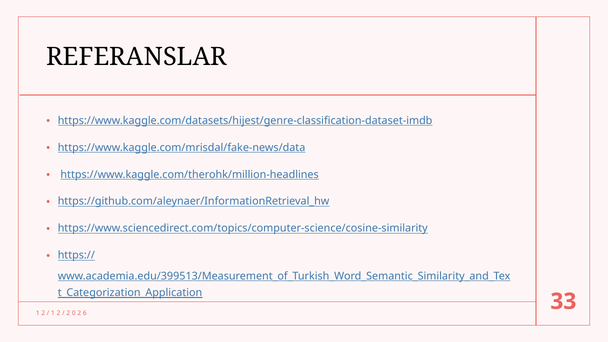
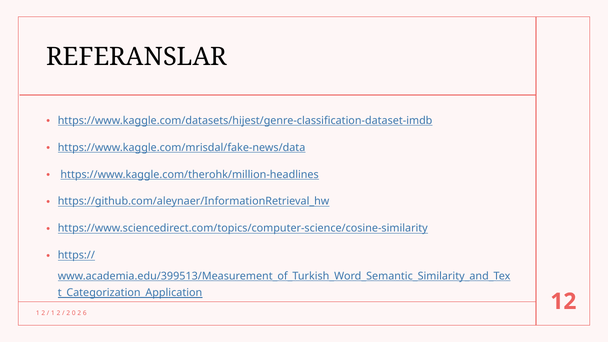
33: 33 -> 12
